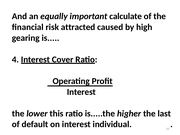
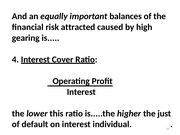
calculate: calculate -> balances
last: last -> just
